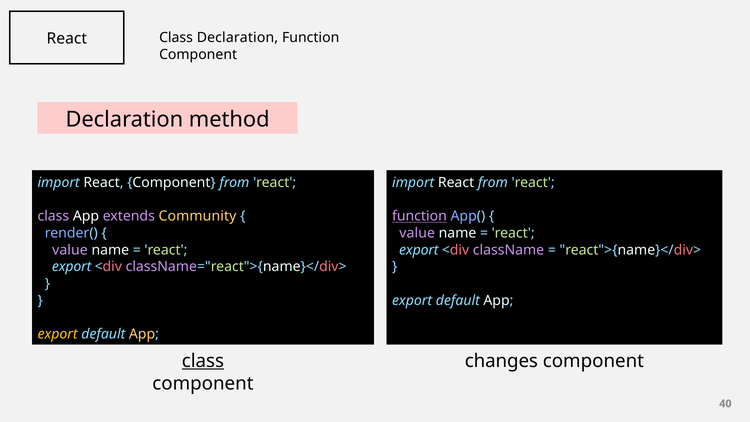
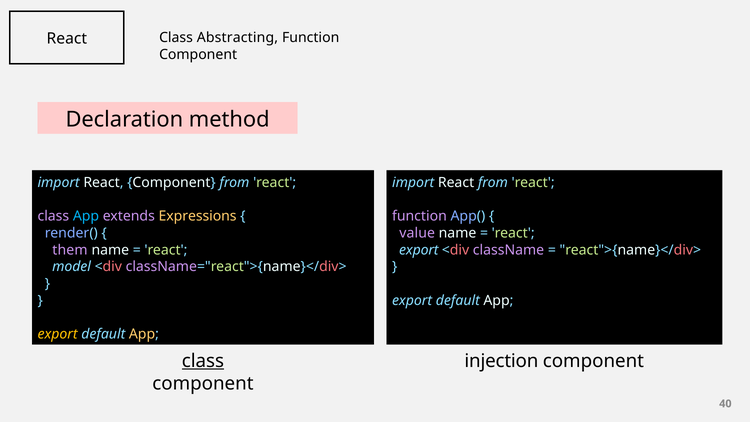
Class Declaration: Declaration -> Abstracting
App at (86, 216) colour: white -> light blue
Community: Community -> Expressions
function at (419, 216) underline: present -> none
value at (70, 250): value -> them
export at (72, 267): export -> model
changes: changes -> injection
